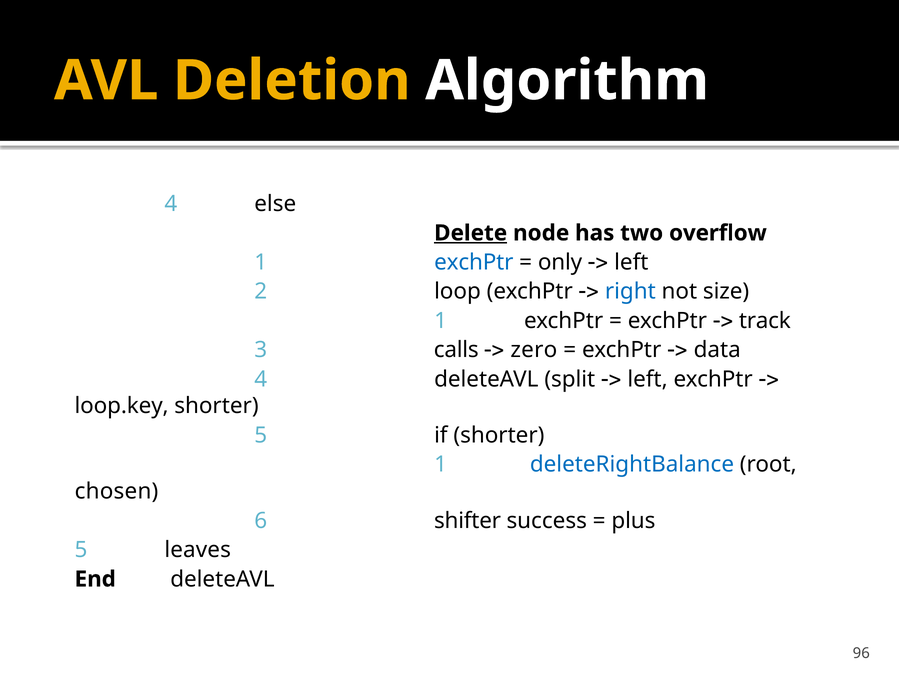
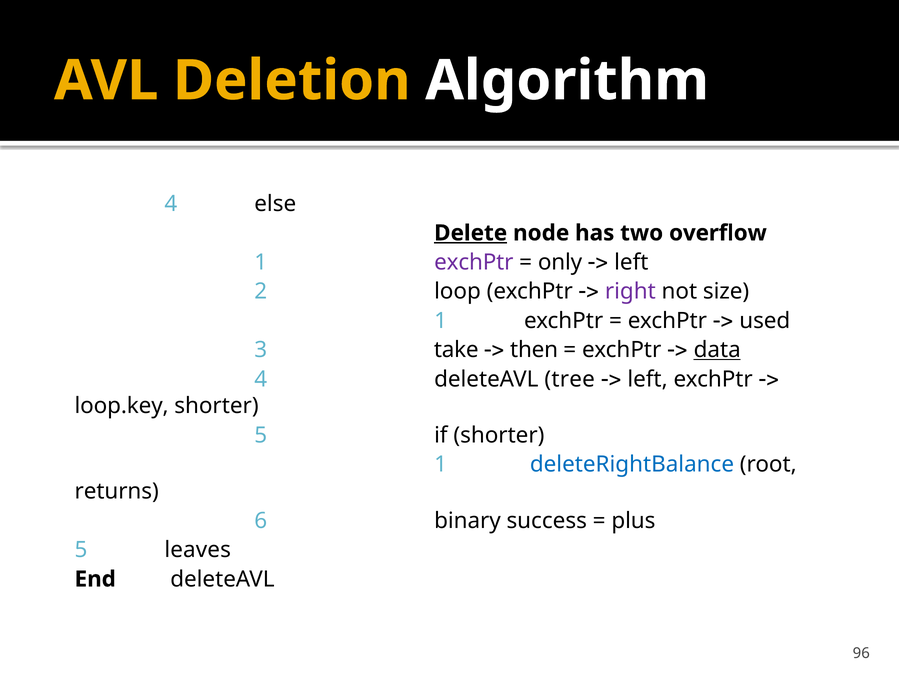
exchPtr at (474, 262) colour: blue -> purple
right colour: blue -> purple
track: track -> used
calls: calls -> take
zero: zero -> then
data underline: none -> present
split: split -> tree
chosen: chosen -> returns
shifter: shifter -> binary
